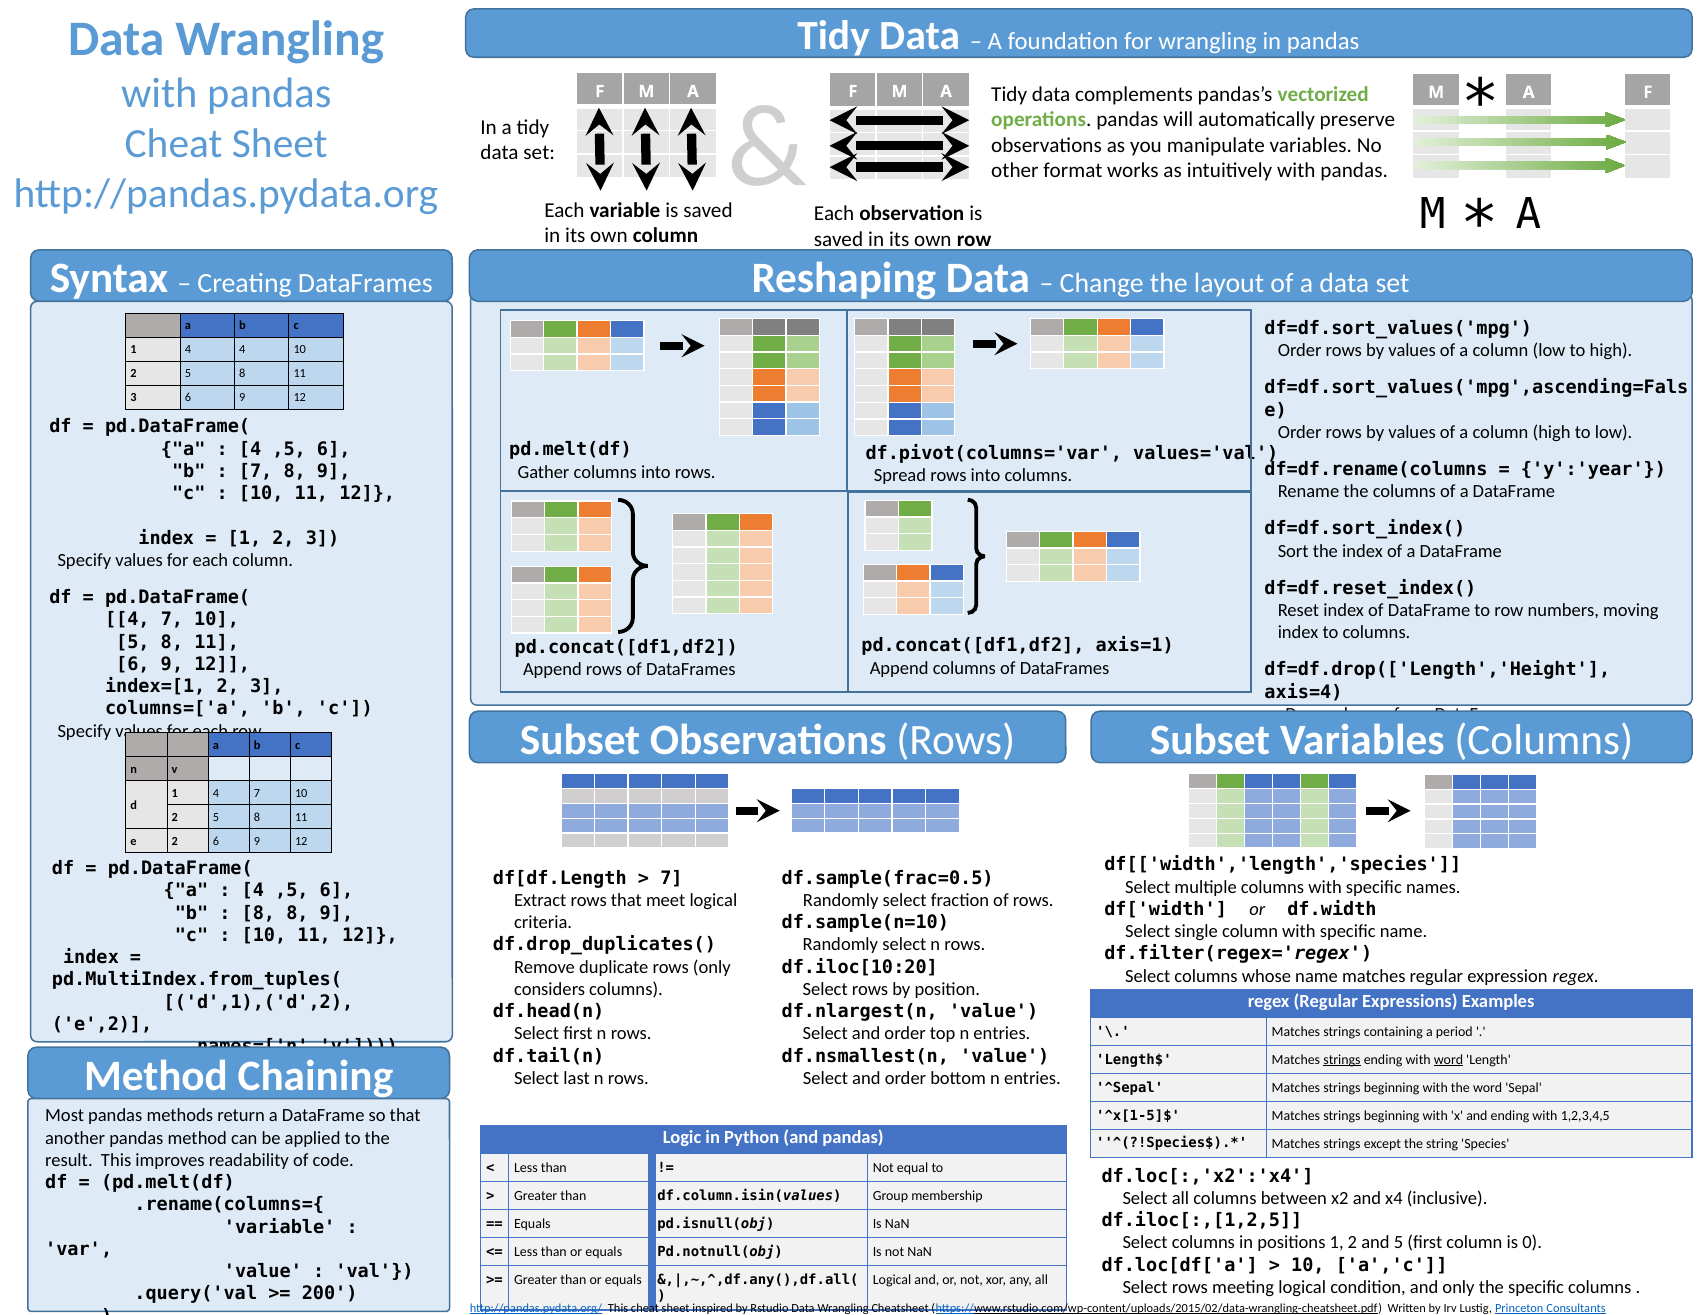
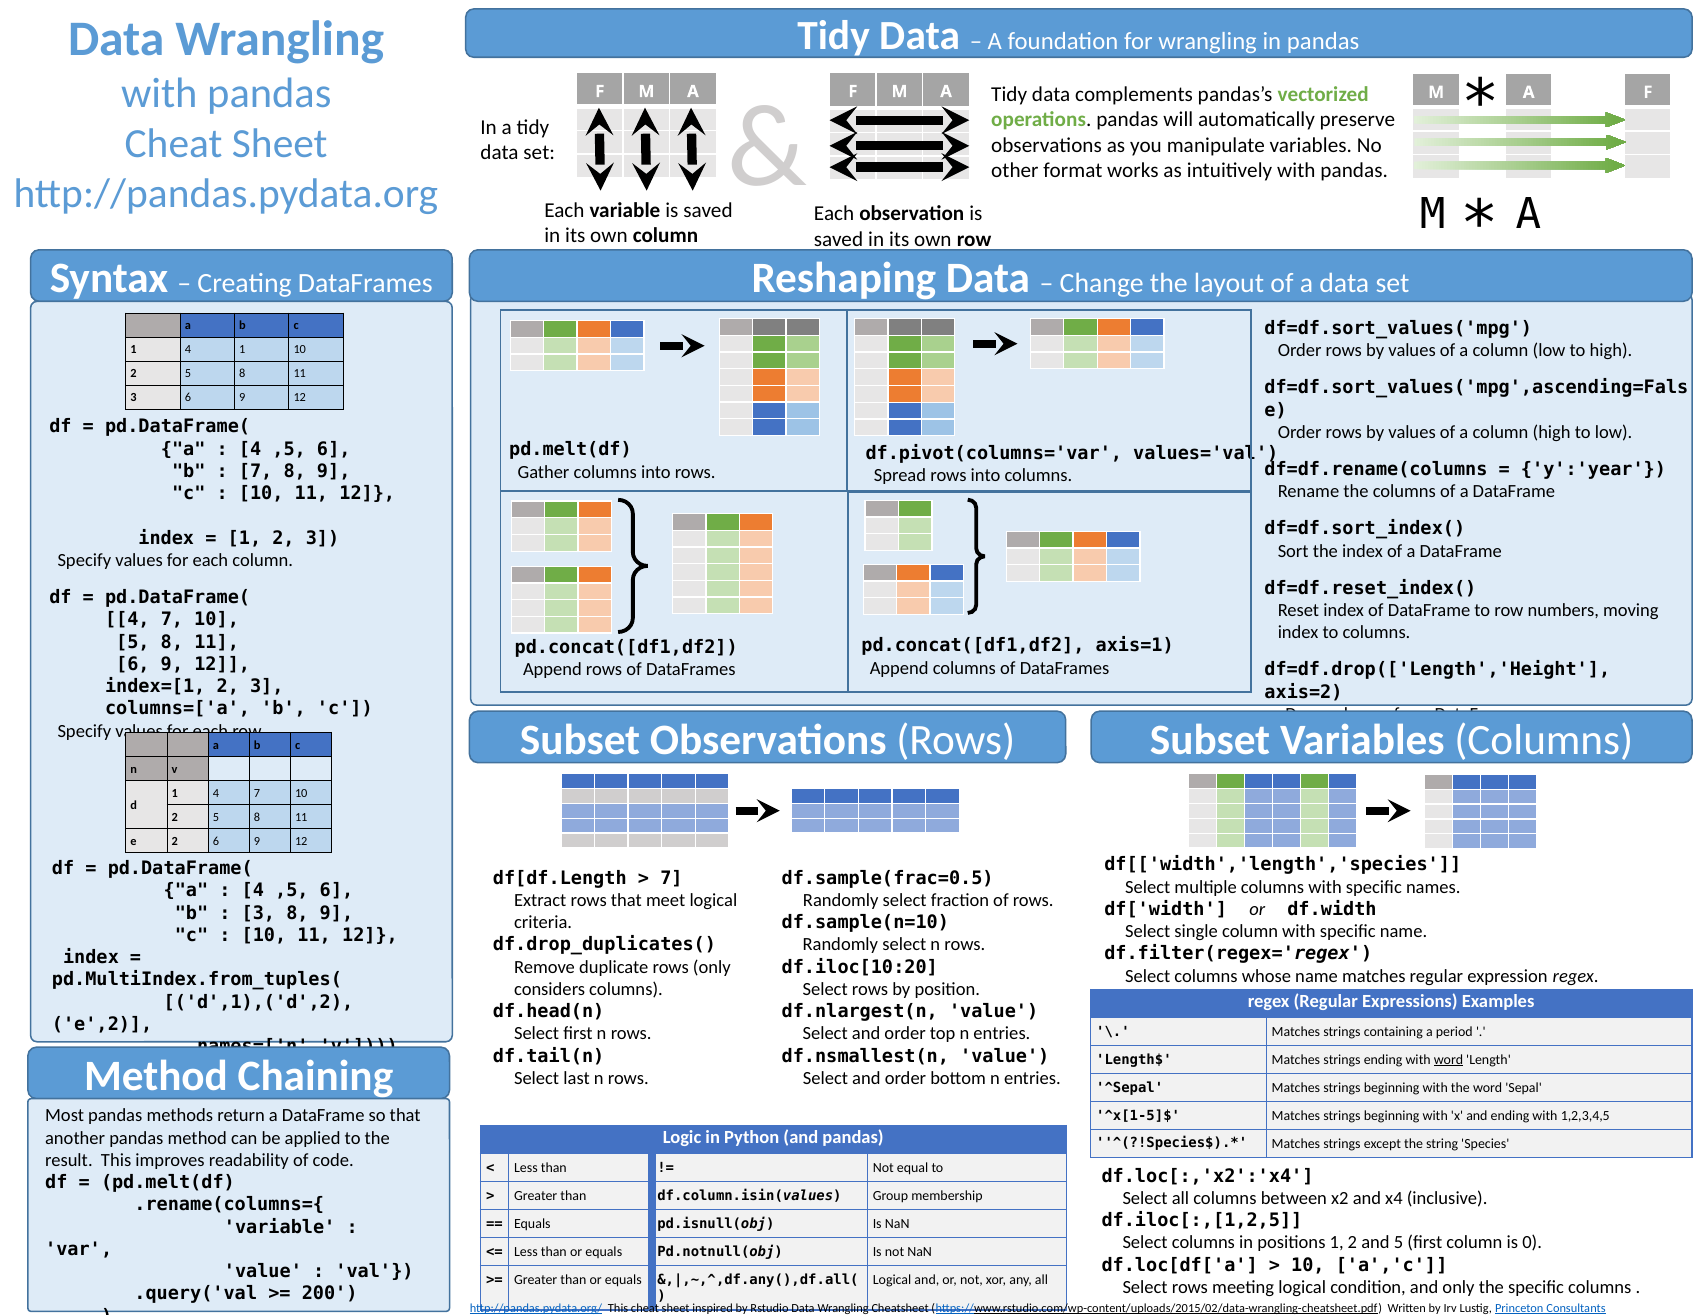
4 4: 4 -> 1
axis=4: axis=4 -> axis=2
8 at (258, 913): 8 -> 3
strings at (1342, 1060) underline: present -> none
